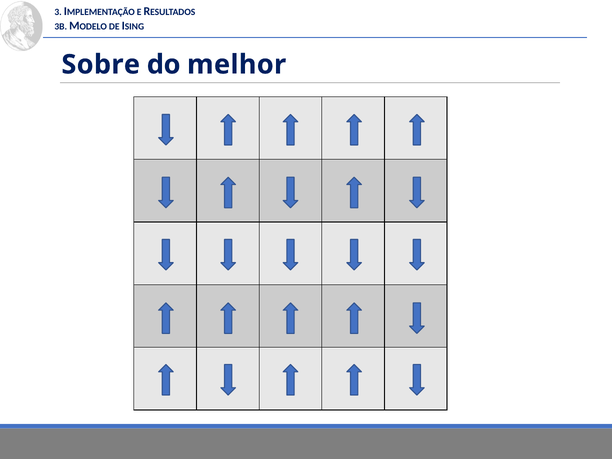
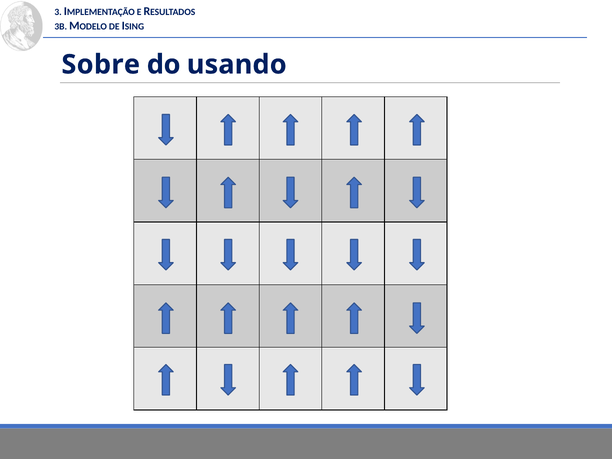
melhor: melhor -> usando
